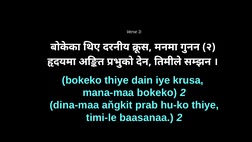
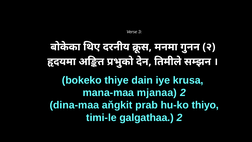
mana-maa bokeko: bokeko -> mjanaa
hu-ko thiye: thiye -> thiyo
baasanaa: baasanaa -> galgathaa
